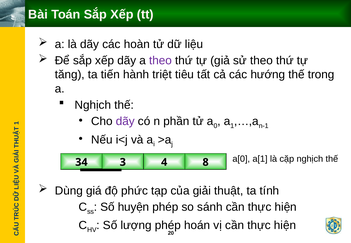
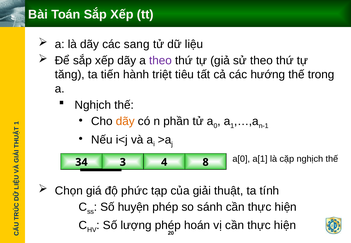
hoàn: hoàn -> sang
dãy at (125, 121) colour: purple -> orange
Dùng: Dùng -> Chọn
